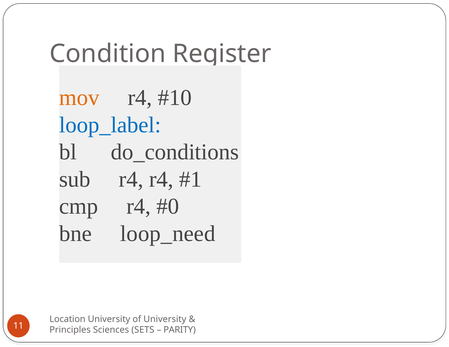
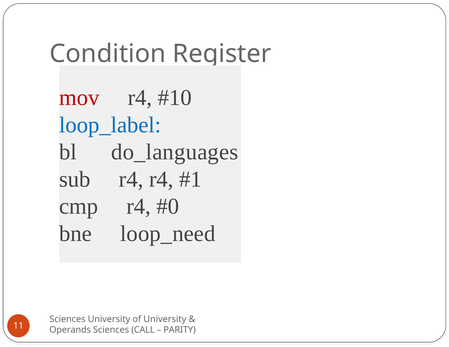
mov colour: orange -> red
do_conditions: do_conditions -> do_languages
Location at (67, 319): Location -> Sciences
Principles: Principles -> Operands
SETS: SETS -> CALL
